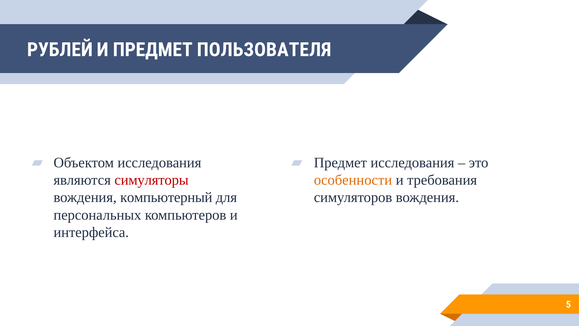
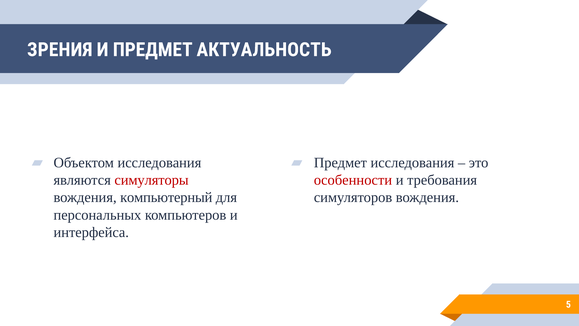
РУБЛЕЙ: РУБЛЕЙ -> ЗРЕНИЯ
ПОЛЬЗОВАТЕЛЯ: ПОЛЬЗОВАТЕЛЯ -> АКТУАЛЬНОСТЬ
особенности colour: orange -> red
